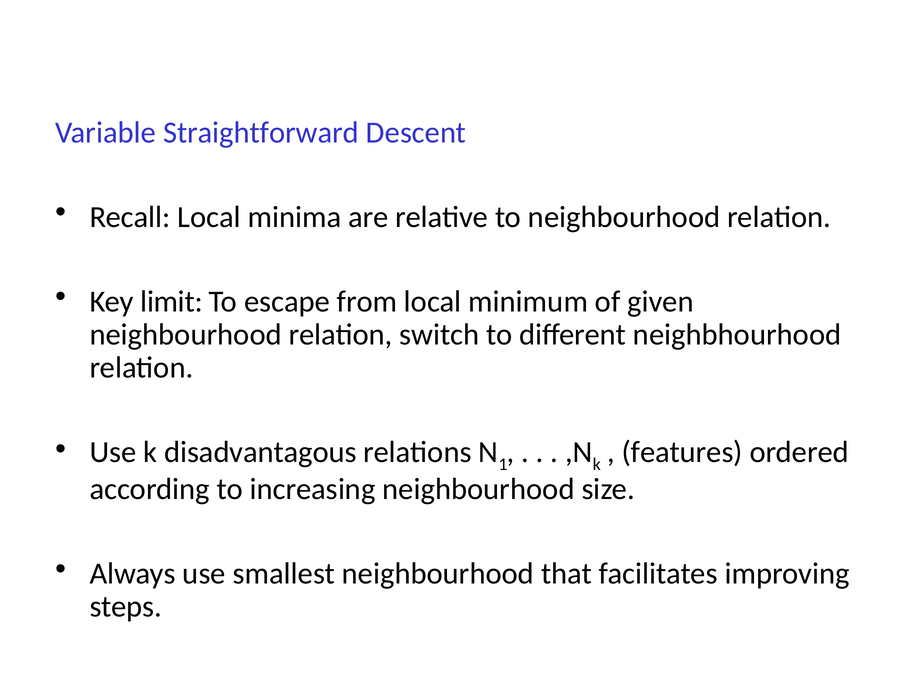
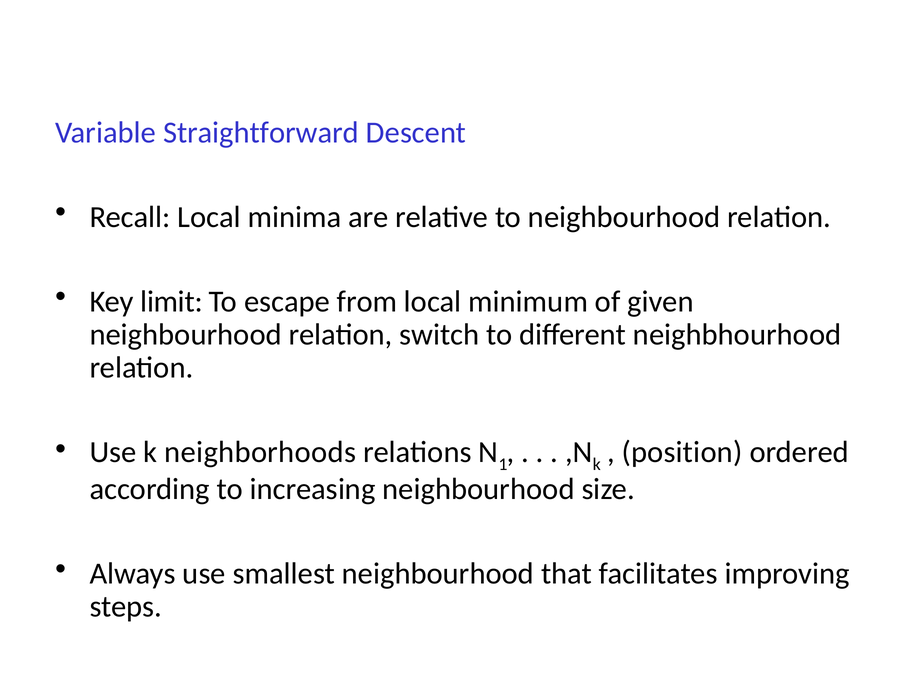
disadvantagous: disadvantagous -> neighborhoods
features: features -> position
